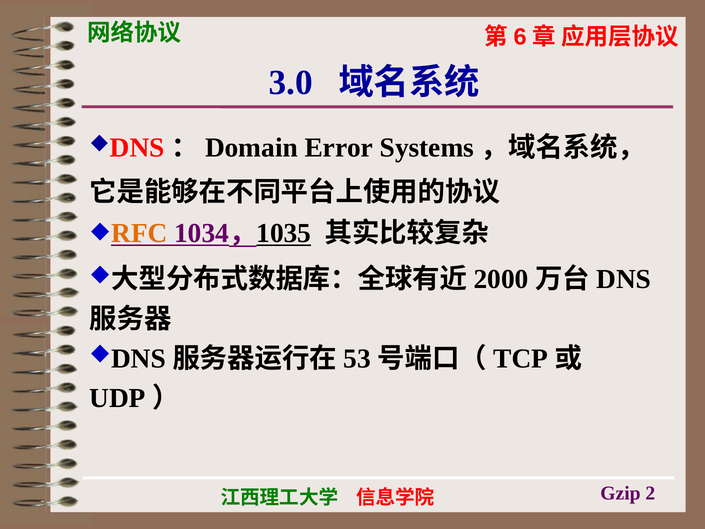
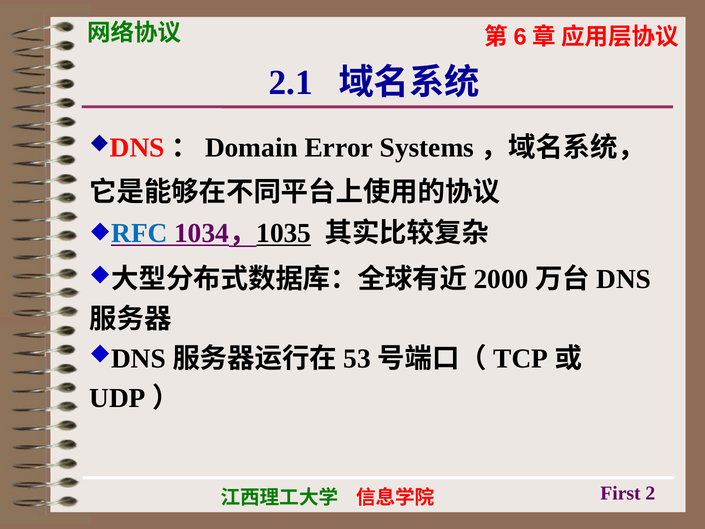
3.0: 3.0 -> 2.1
RFC colour: orange -> blue
Gzip: Gzip -> First
